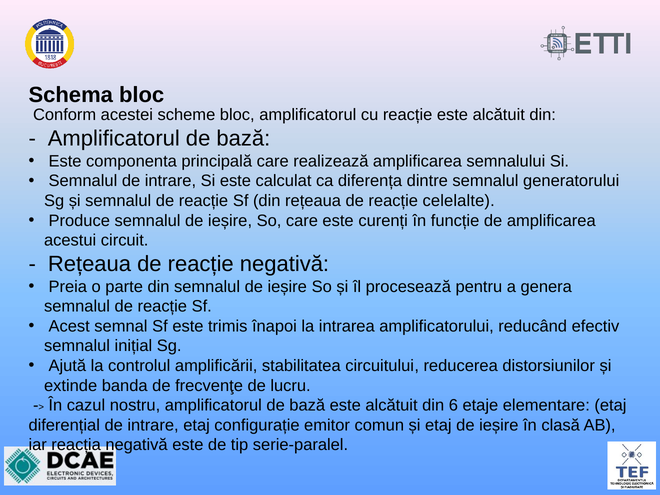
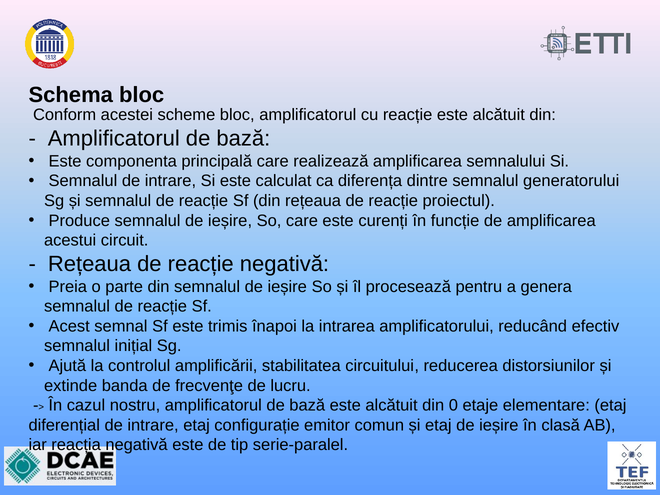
celelalte: celelalte -> proiectul
6: 6 -> 0
